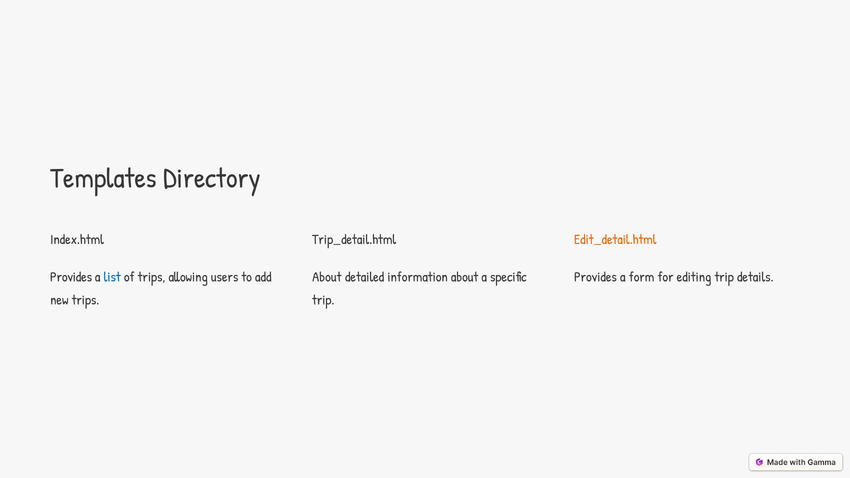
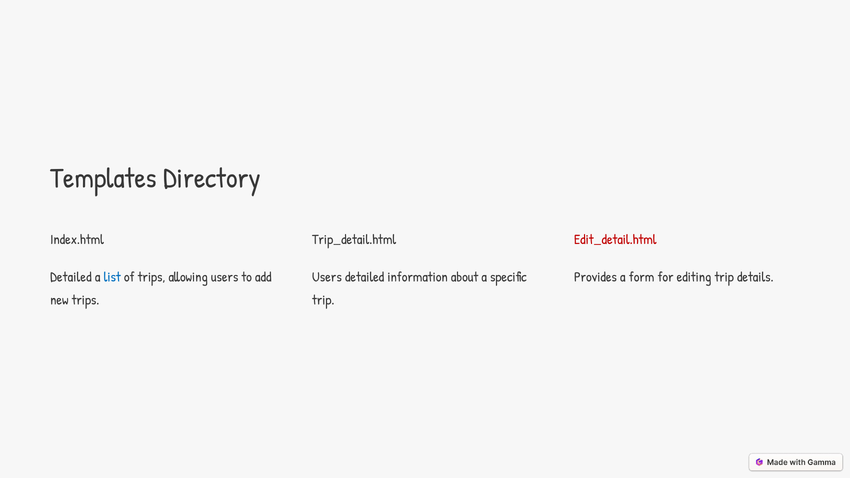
Edit_detail.html colour: orange -> red
Provides at (71, 277): Provides -> Detailed
About at (327, 277): About -> Users
